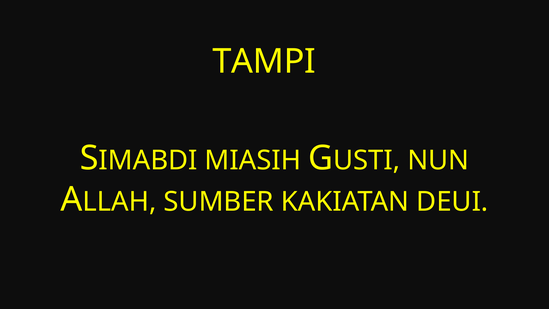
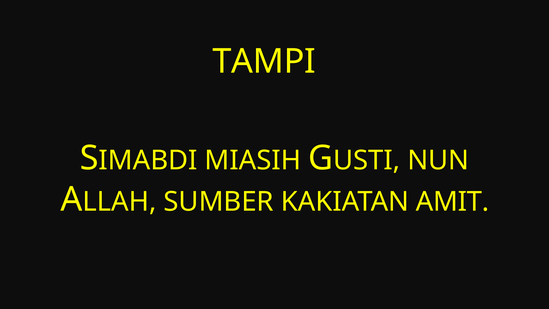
DEUI: DEUI -> AMIT
